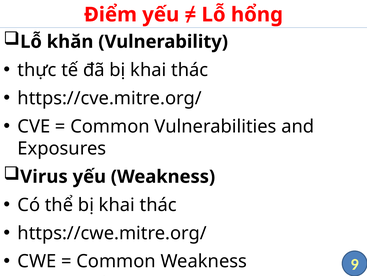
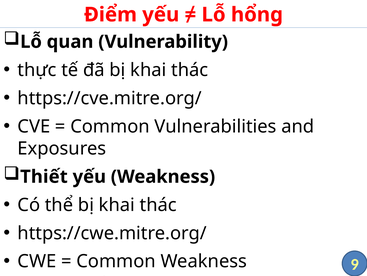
khăn: khăn -> quan
Virus: Virus -> Thiết
